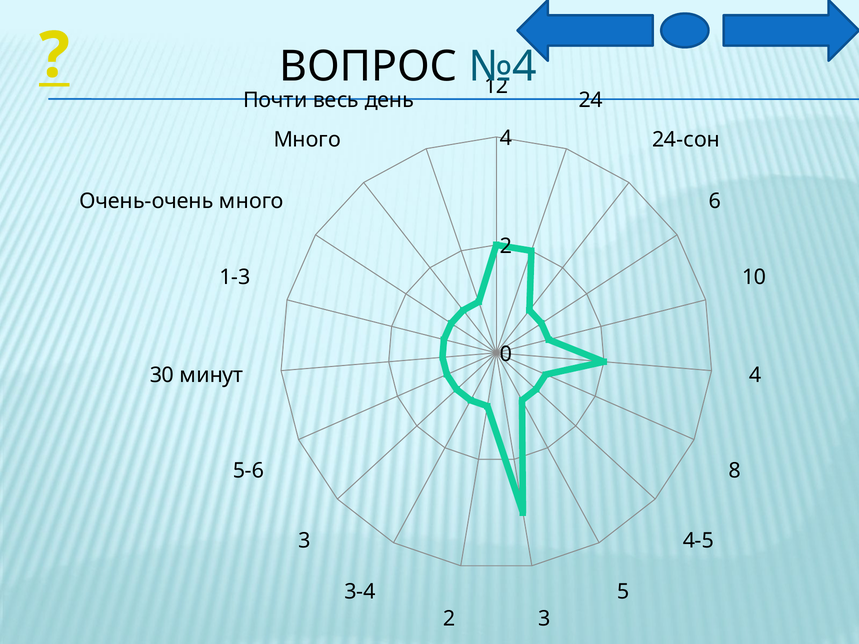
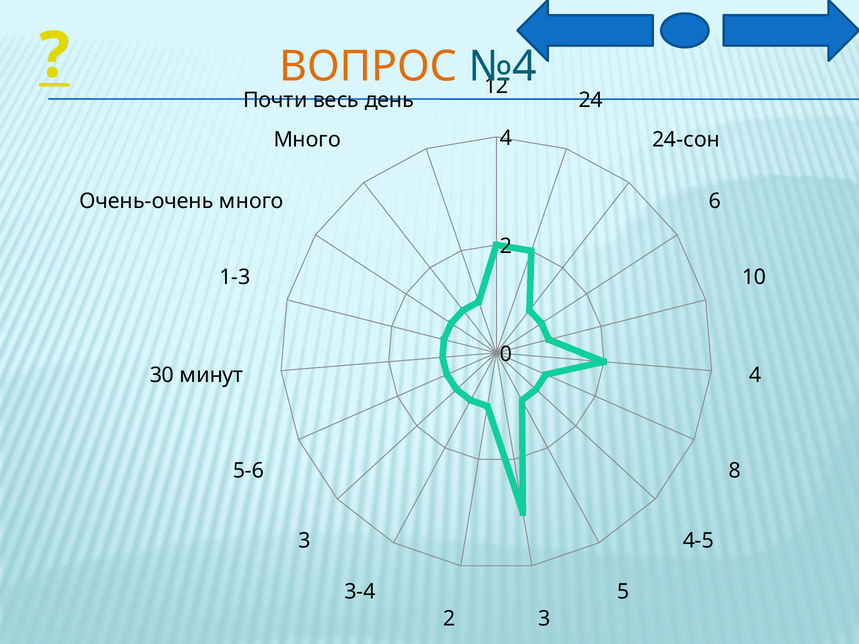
ВОПРОС colour: black -> orange
